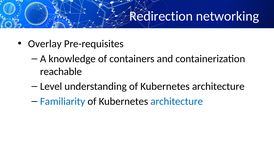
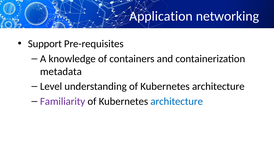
Redirection: Redirection -> Application
Overlay: Overlay -> Support
reachable: reachable -> metadata
Familiarity colour: blue -> purple
